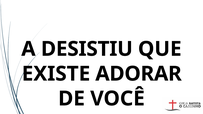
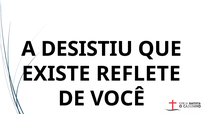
ADORAR: ADORAR -> REFLETE
